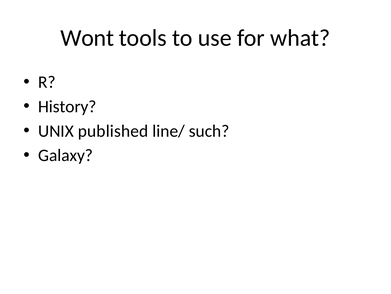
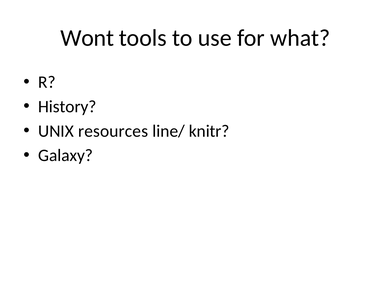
published: published -> resources
such: such -> knitr
